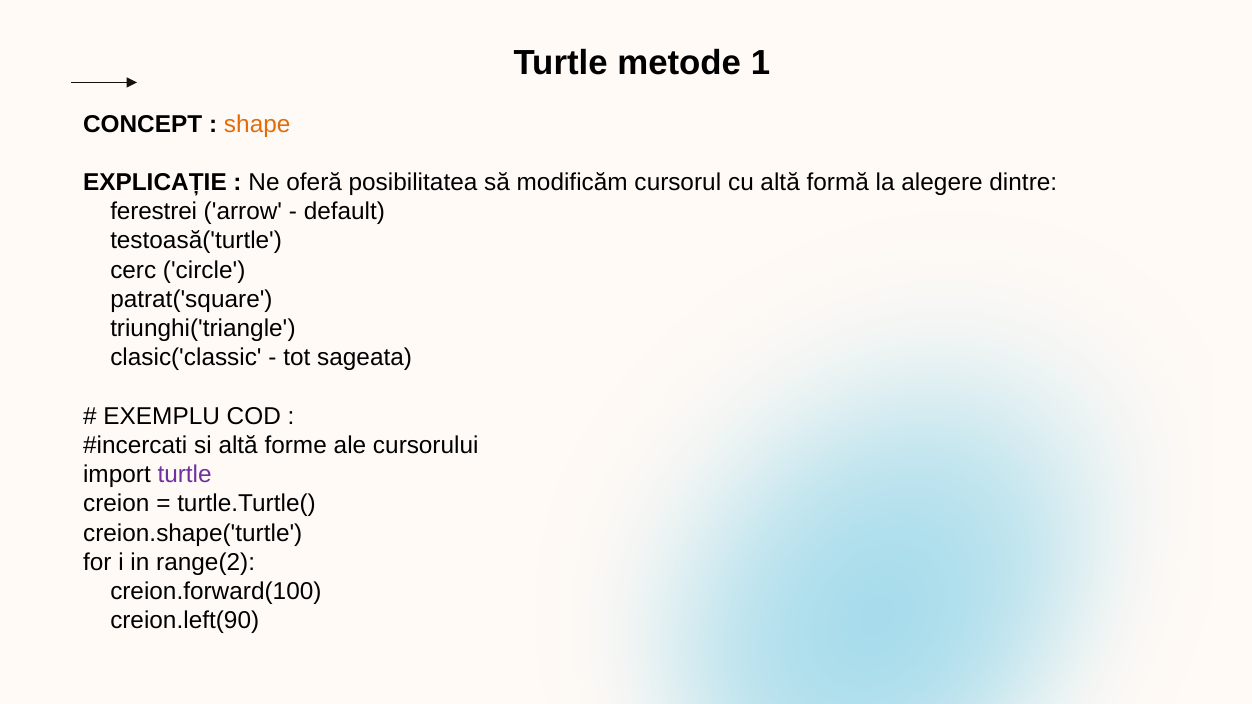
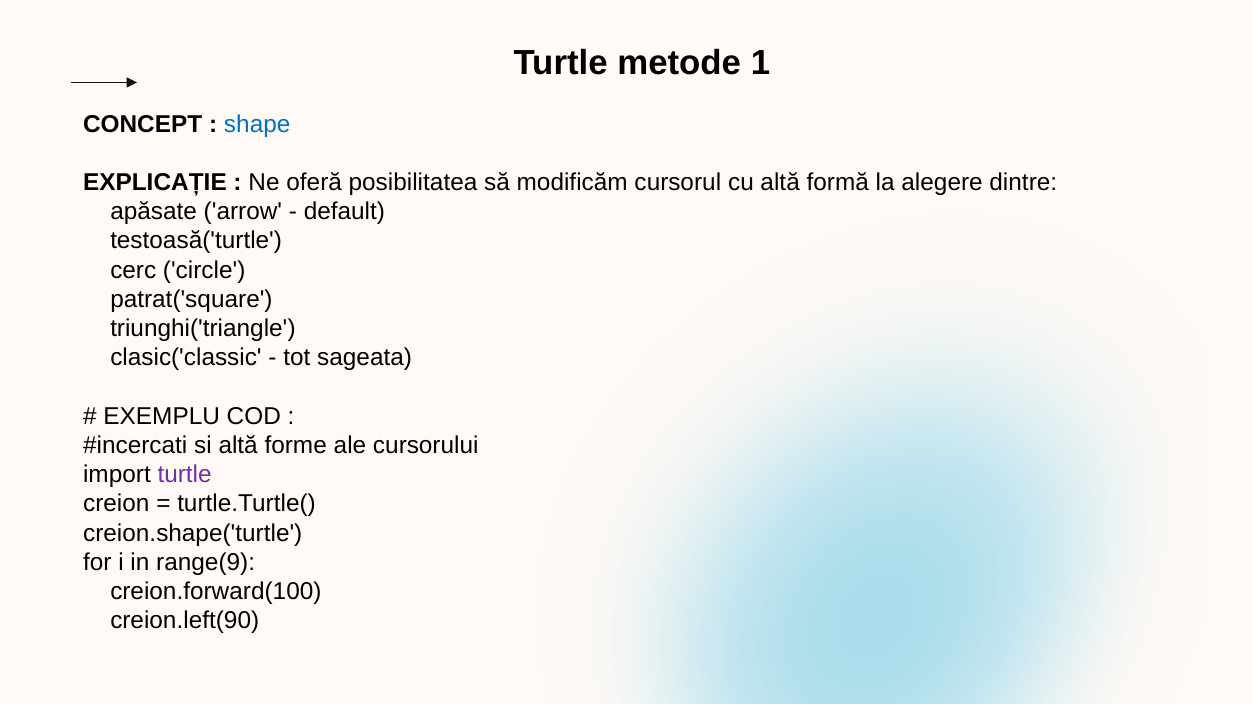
shape colour: orange -> blue
ferestrei: ferestrei -> apăsate
range(2: range(2 -> range(9
